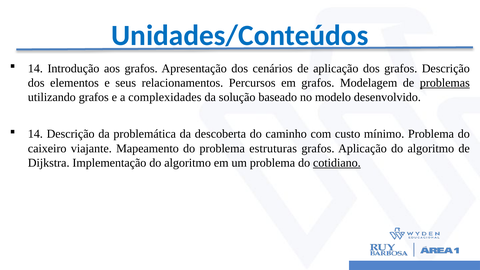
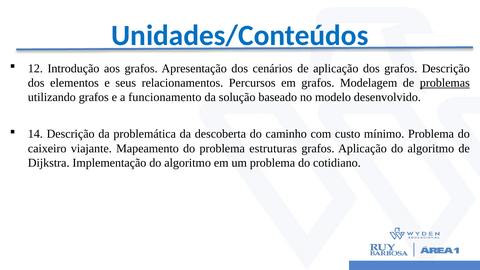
14 at (35, 68): 14 -> 12
complexidades: complexidades -> funcionamento
cotidiano underline: present -> none
